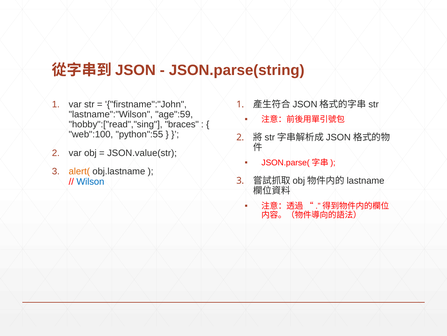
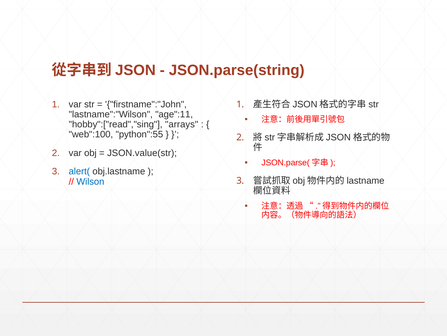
age":59: age":59 -> age":11
braces: braces -> arrays
alert( colour: orange -> blue
